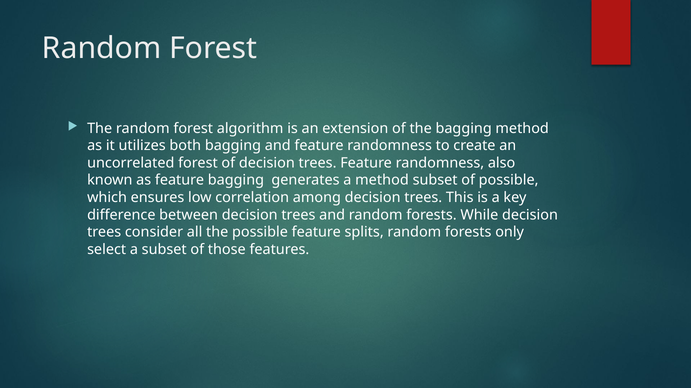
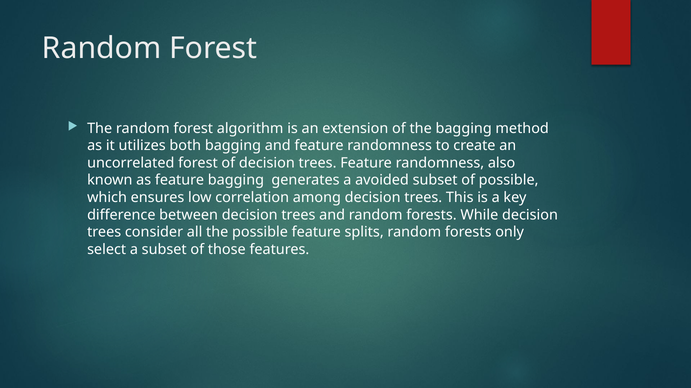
a method: method -> avoided
